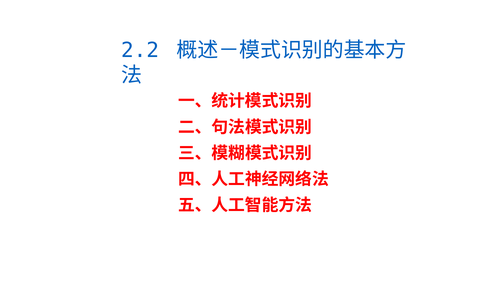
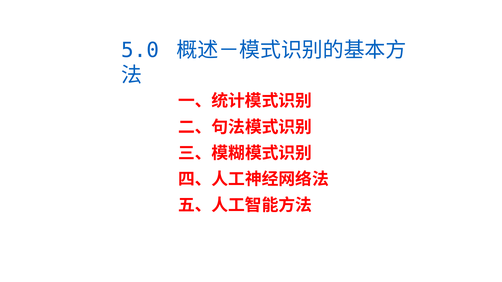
2.2: 2.2 -> 5.0
